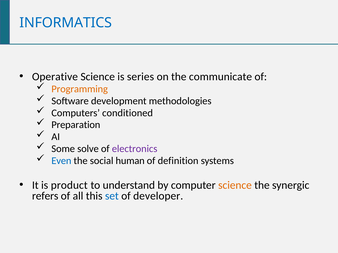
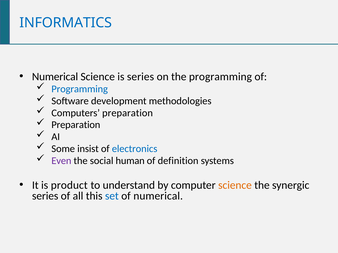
Operative at (55, 77): Operative -> Numerical
the communicate: communicate -> programming
Programming at (80, 89) colour: orange -> blue
Computers conditioned: conditioned -> preparation
solve: solve -> insist
electronics colour: purple -> blue
Even colour: blue -> purple
refers at (45, 196): refers -> series
of developer: developer -> numerical
